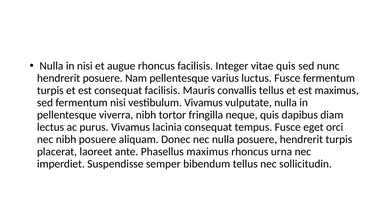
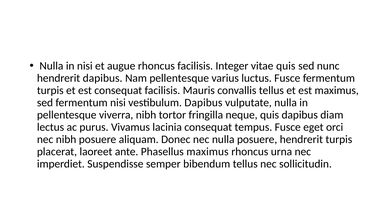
hendrerit posuere: posuere -> dapibus
vestibulum Vivamus: Vivamus -> Dapibus
